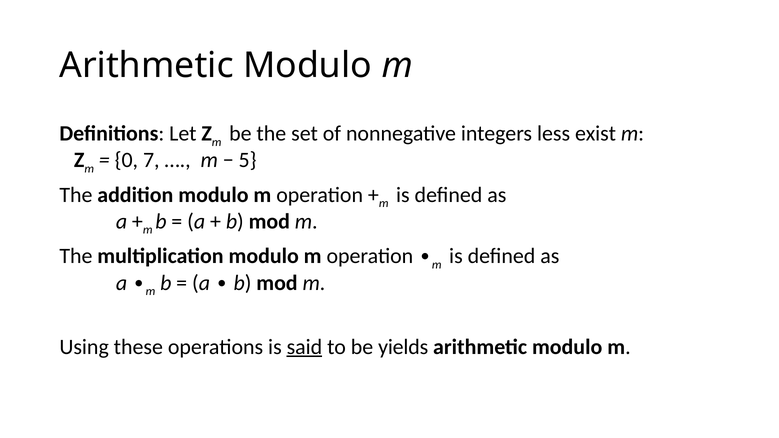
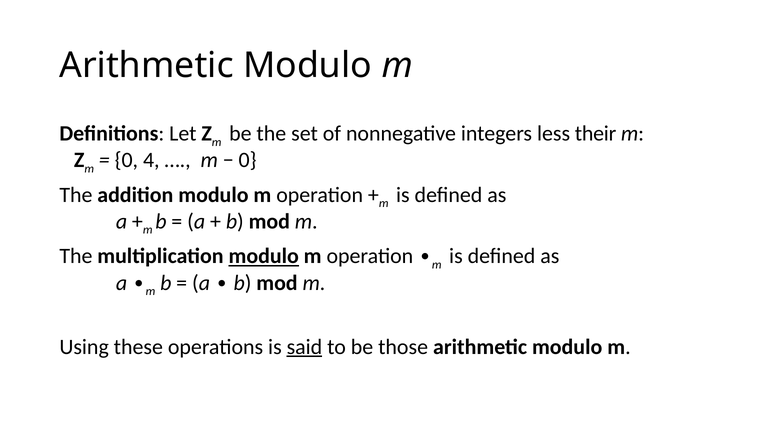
exist: exist -> their
7: 7 -> 4
5 at (248, 160): 5 -> 0
modulo at (264, 256) underline: none -> present
yields: yields -> those
